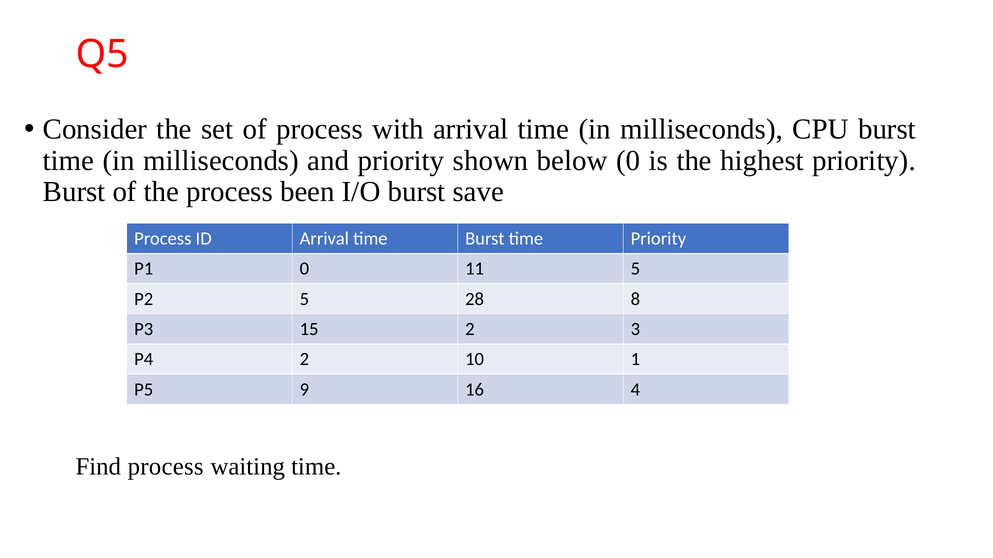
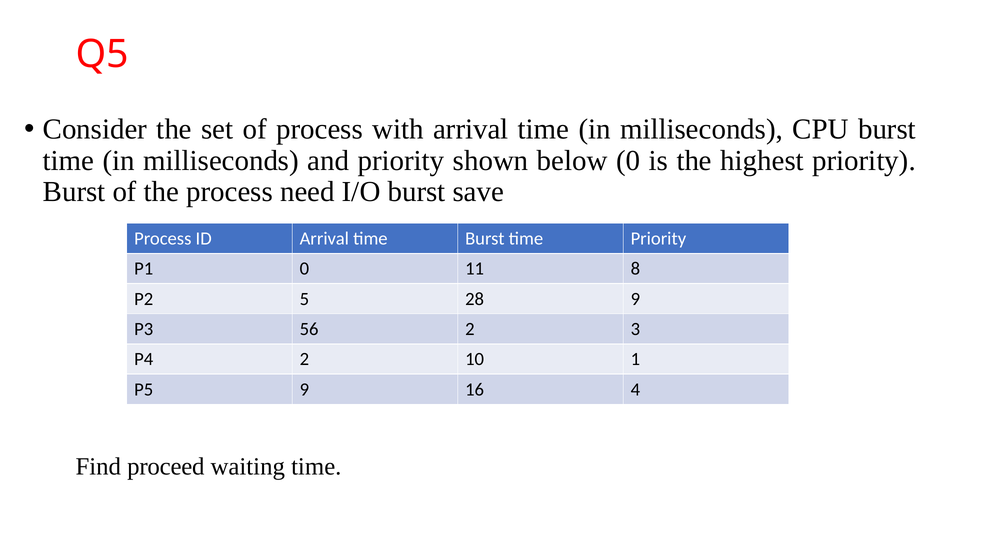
been: been -> need
11 5: 5 -> 8
28 8: 8 -> 9
15: 15 -> 56
Find process: process -> proceed
